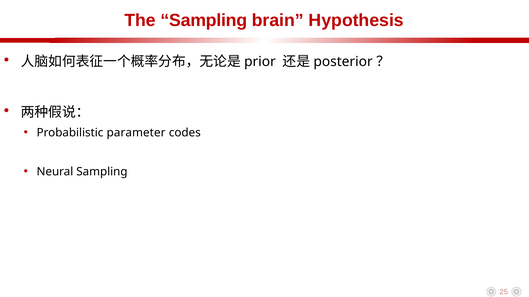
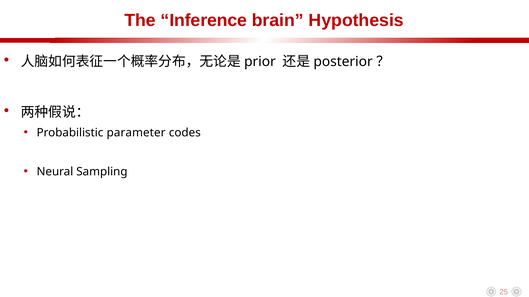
The Sampling: Sampling -> Inference
